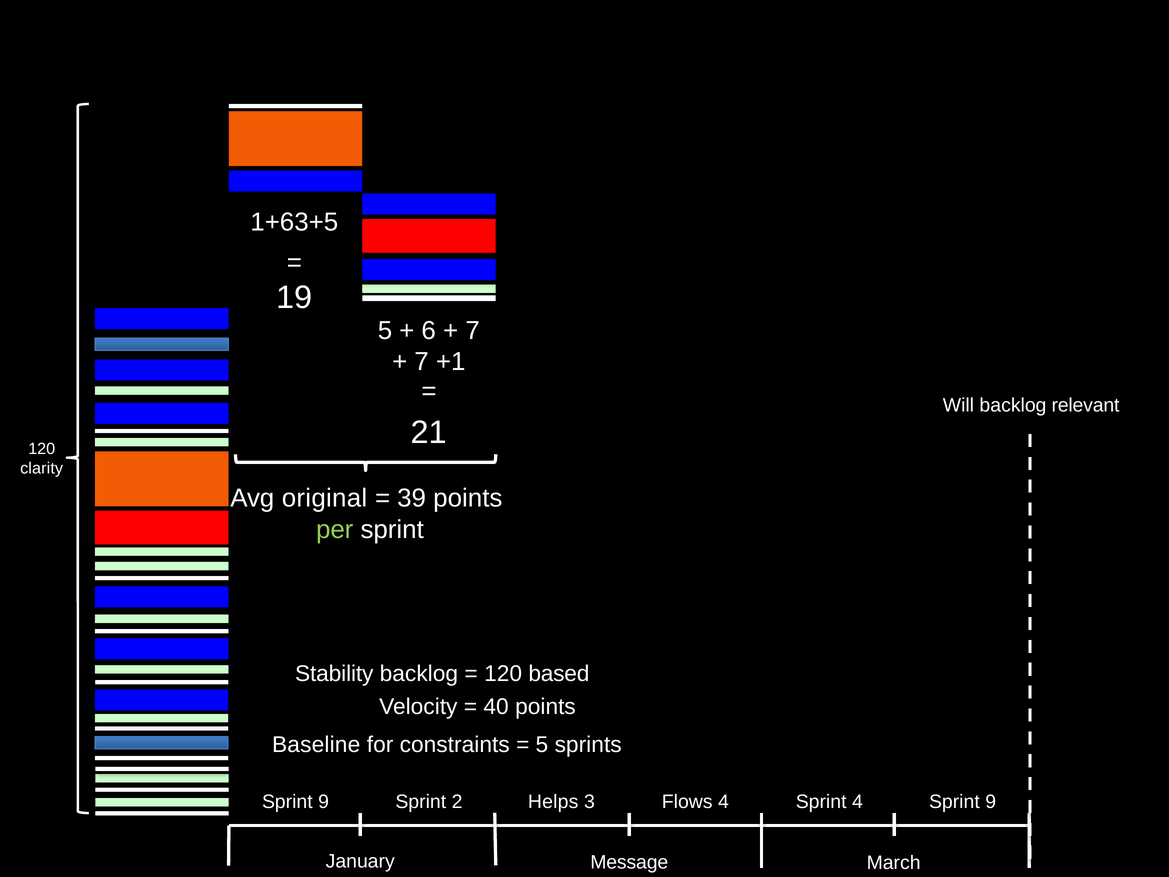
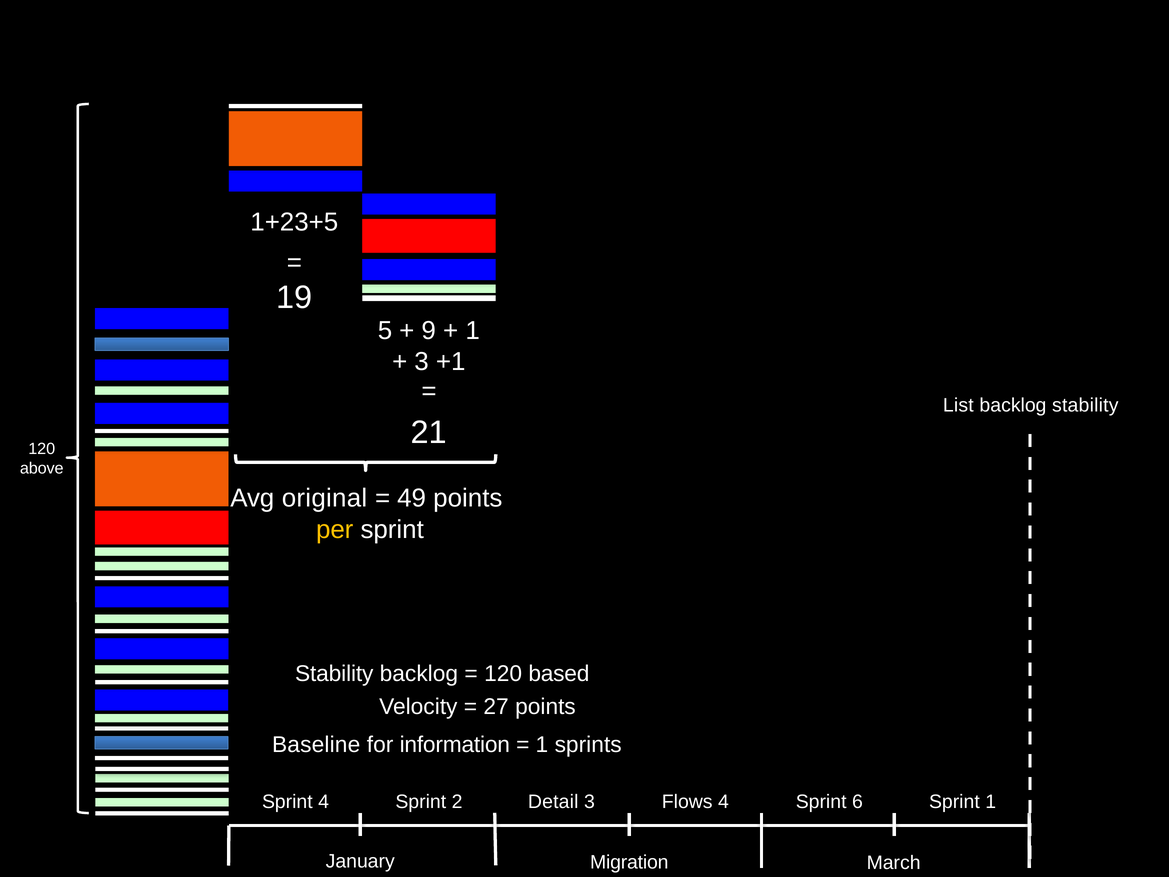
1+63+5: 1+63+5 -> 1+23+5
6: 6 -> 9
7 at (473, 330): 7 -> 1
7 at (422, 362): 7 -> 3
Will: Will -> List
backlog relevant: relevant -> stability
clarity: clarity -> above
39: 39 -> 49
per colour: light green -> yellow
40: 40 -> 27
constraints: constraints -> information
5 at (542, 745): 5 -> 1
9 at (324, 802): 9 -> 4
Helps: Helps -> Detail
Sprint 4: 4 -> 6
9 at (991, 802): 9 -> 1
Message: Message -> Migration
